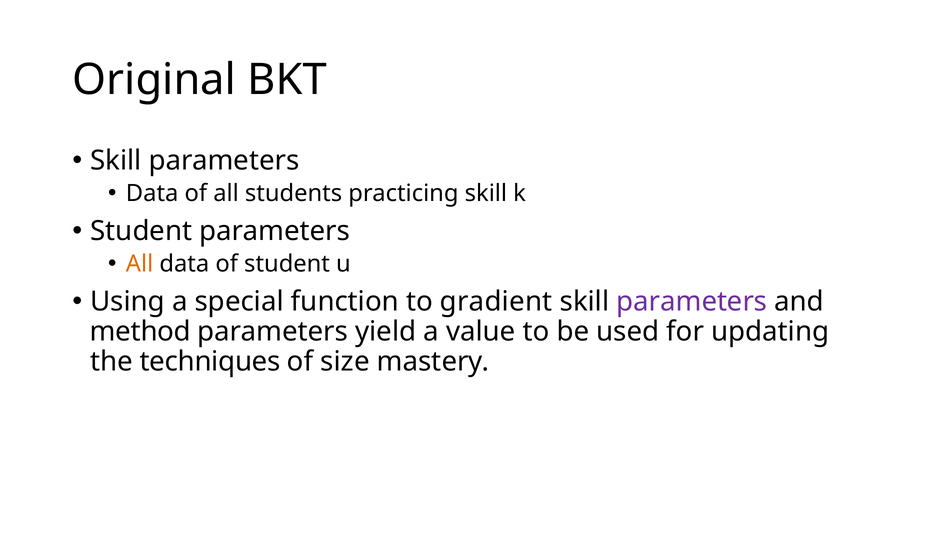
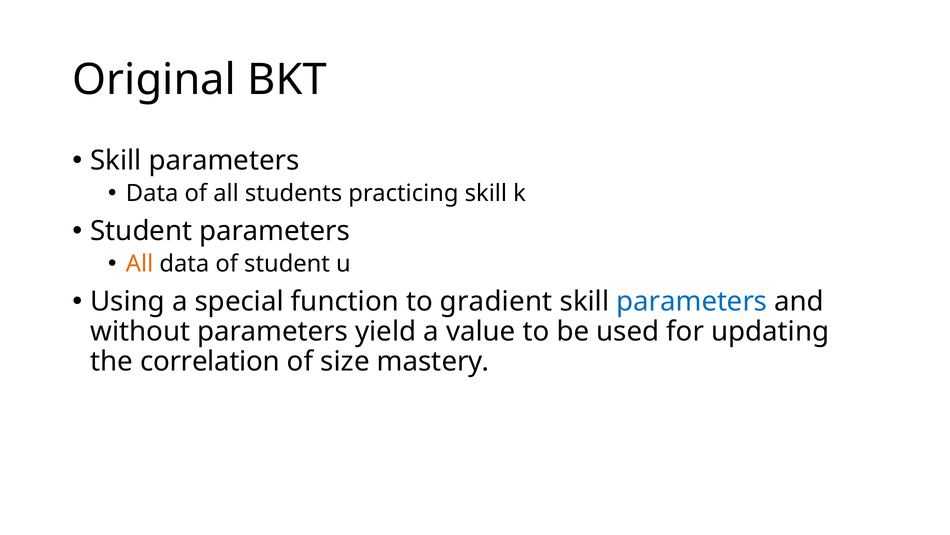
parameters at (692, 301) colour: purple -> blue
method: method -> without
techniques: techniques -> correlation
